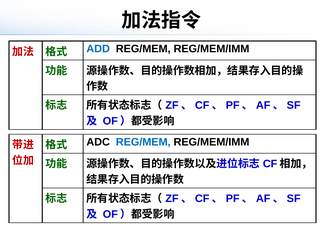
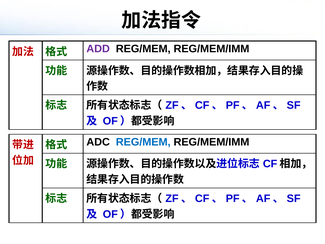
ADD colour: blue -> purple
